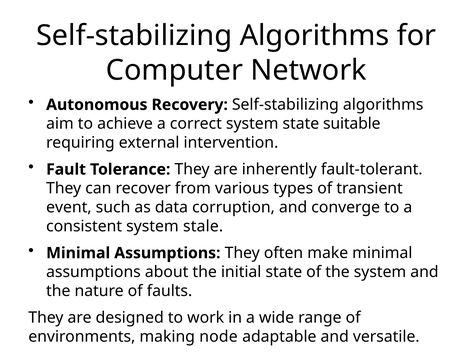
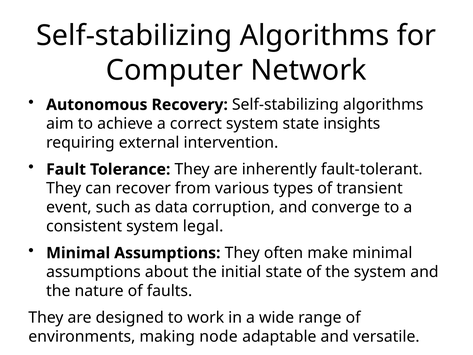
suitable: suitable -> insights
stale: stale -> legal
